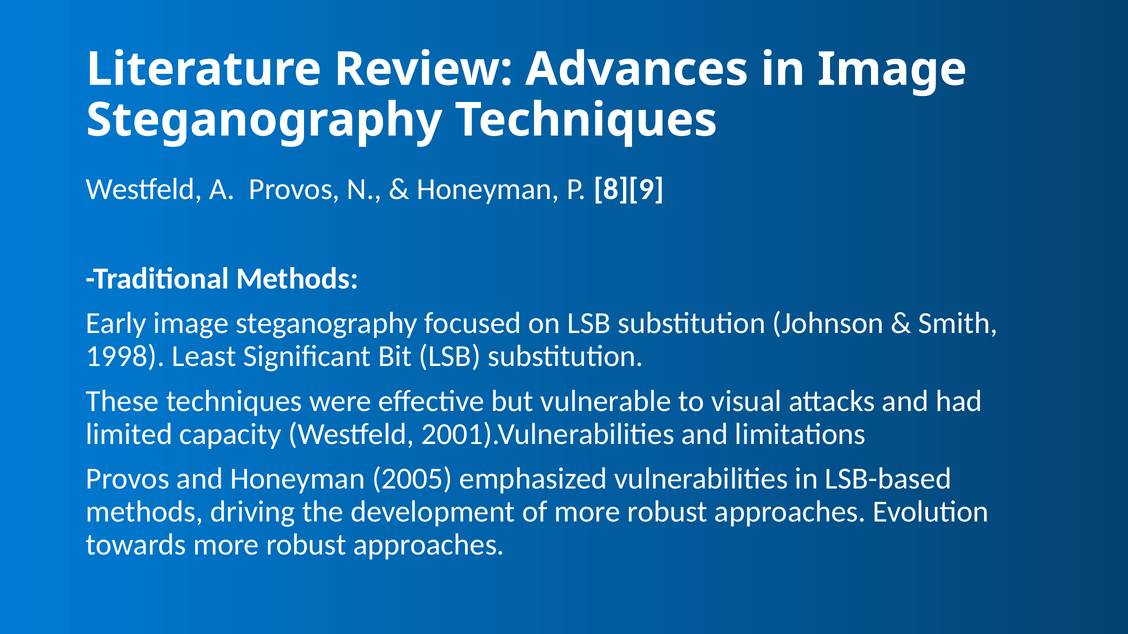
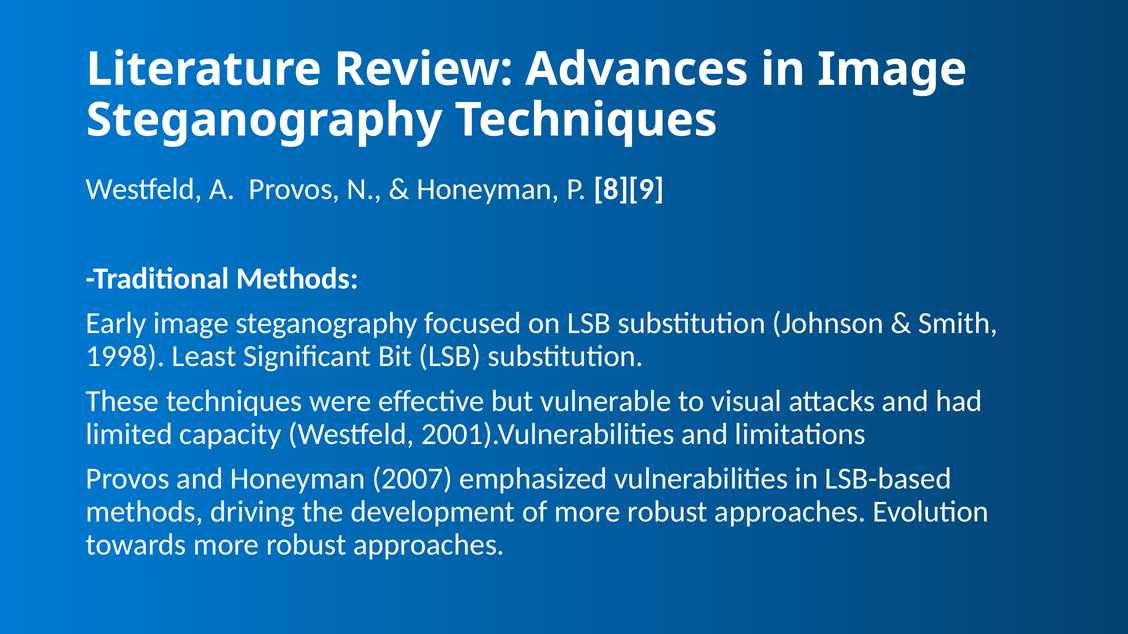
2005: 2005 -> 2007
